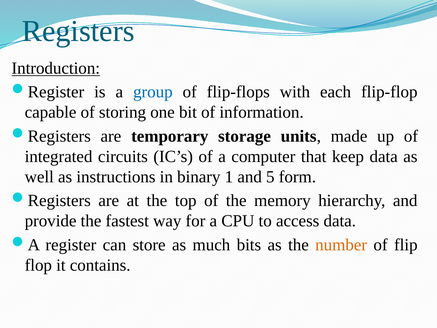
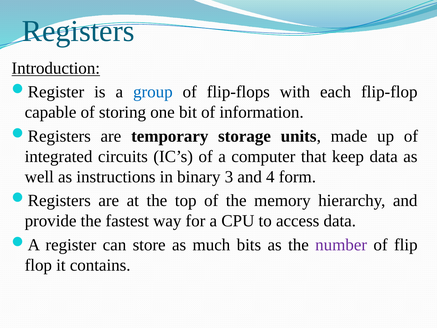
1: 1 -> 3
5: 5 -> 4
number colour: orange -> purple
